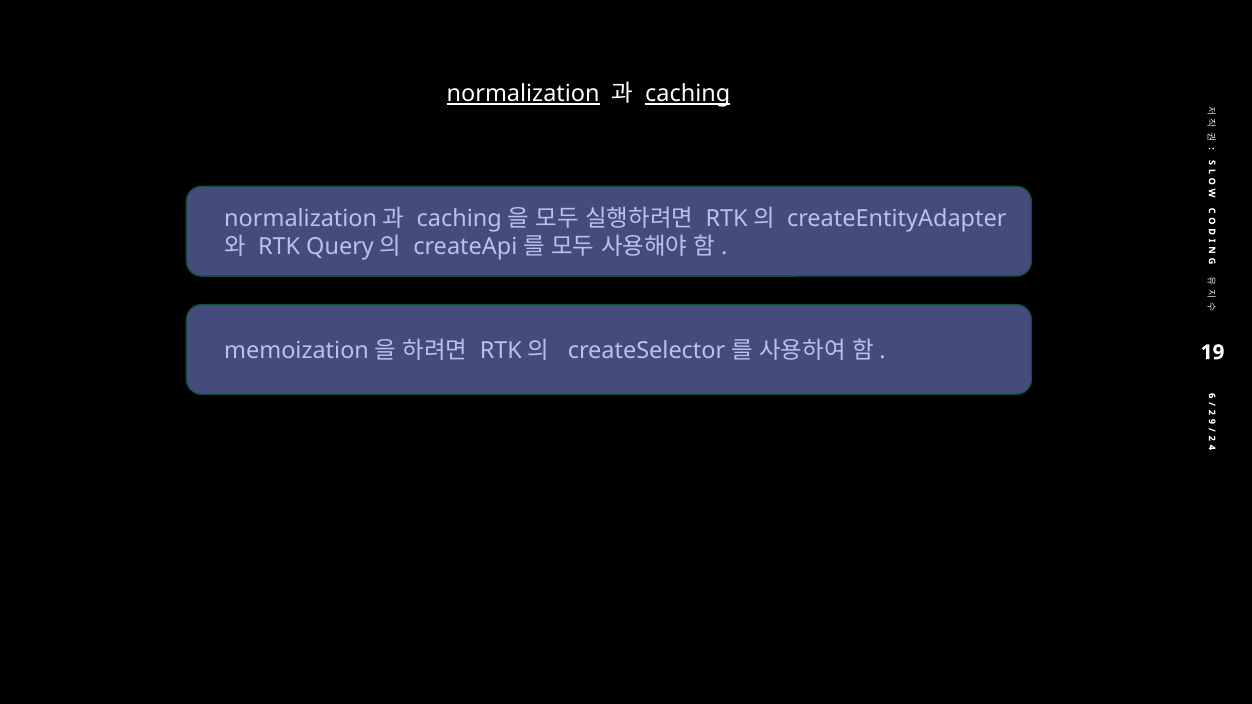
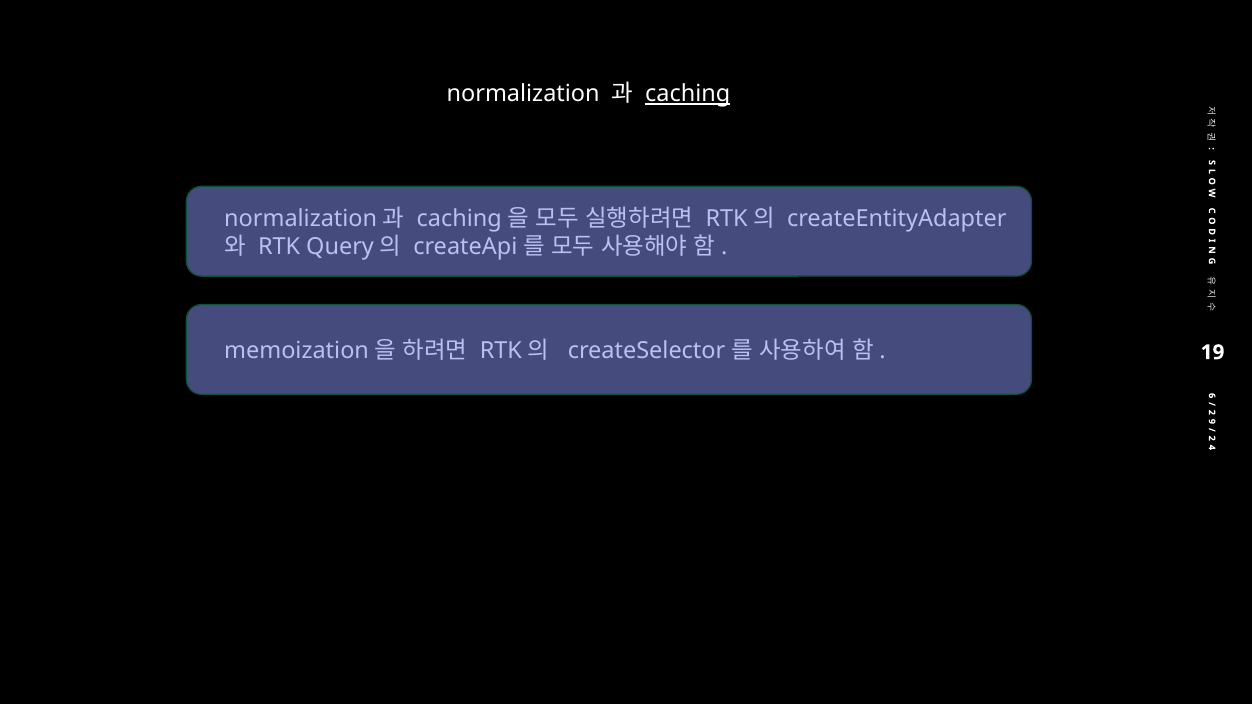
normalization underline: present -> none
